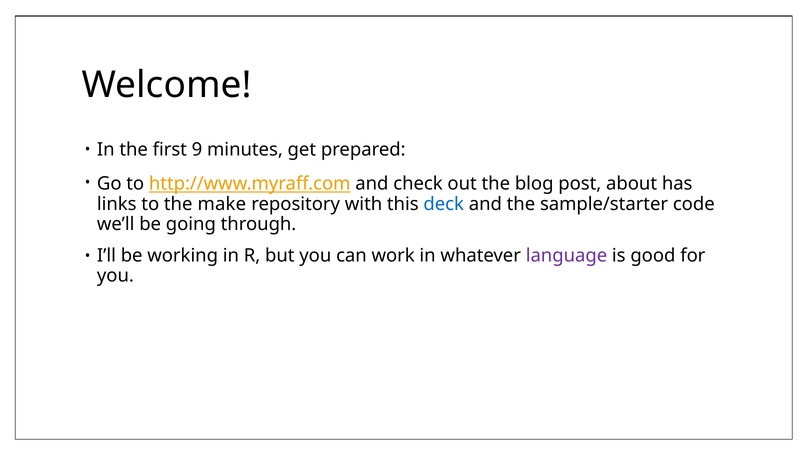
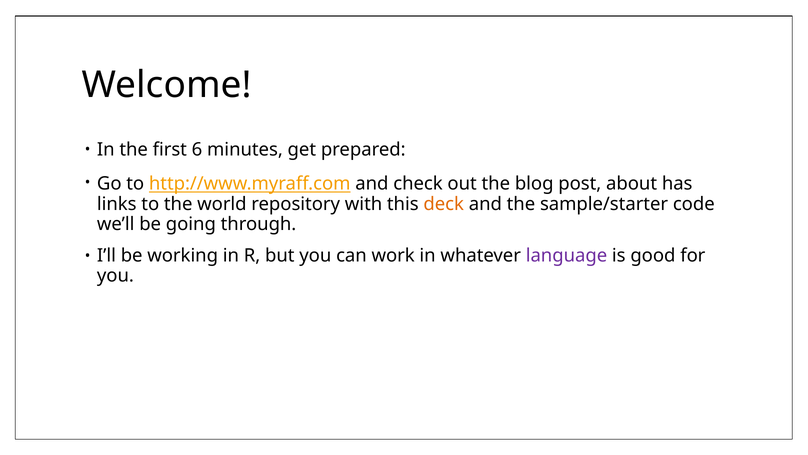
9: 9 -> 6
make: make -> world
deck colour: blue -> orange
